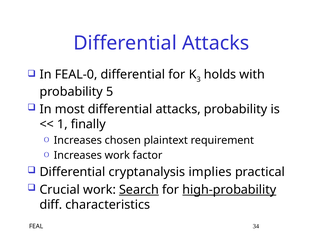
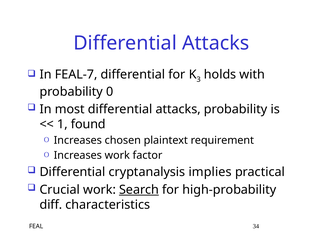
FEAL-0: FEAL-0 -> FEAL-7
5: 5 -> 0
finally: finally -> found
high-probability underline: present -> none
